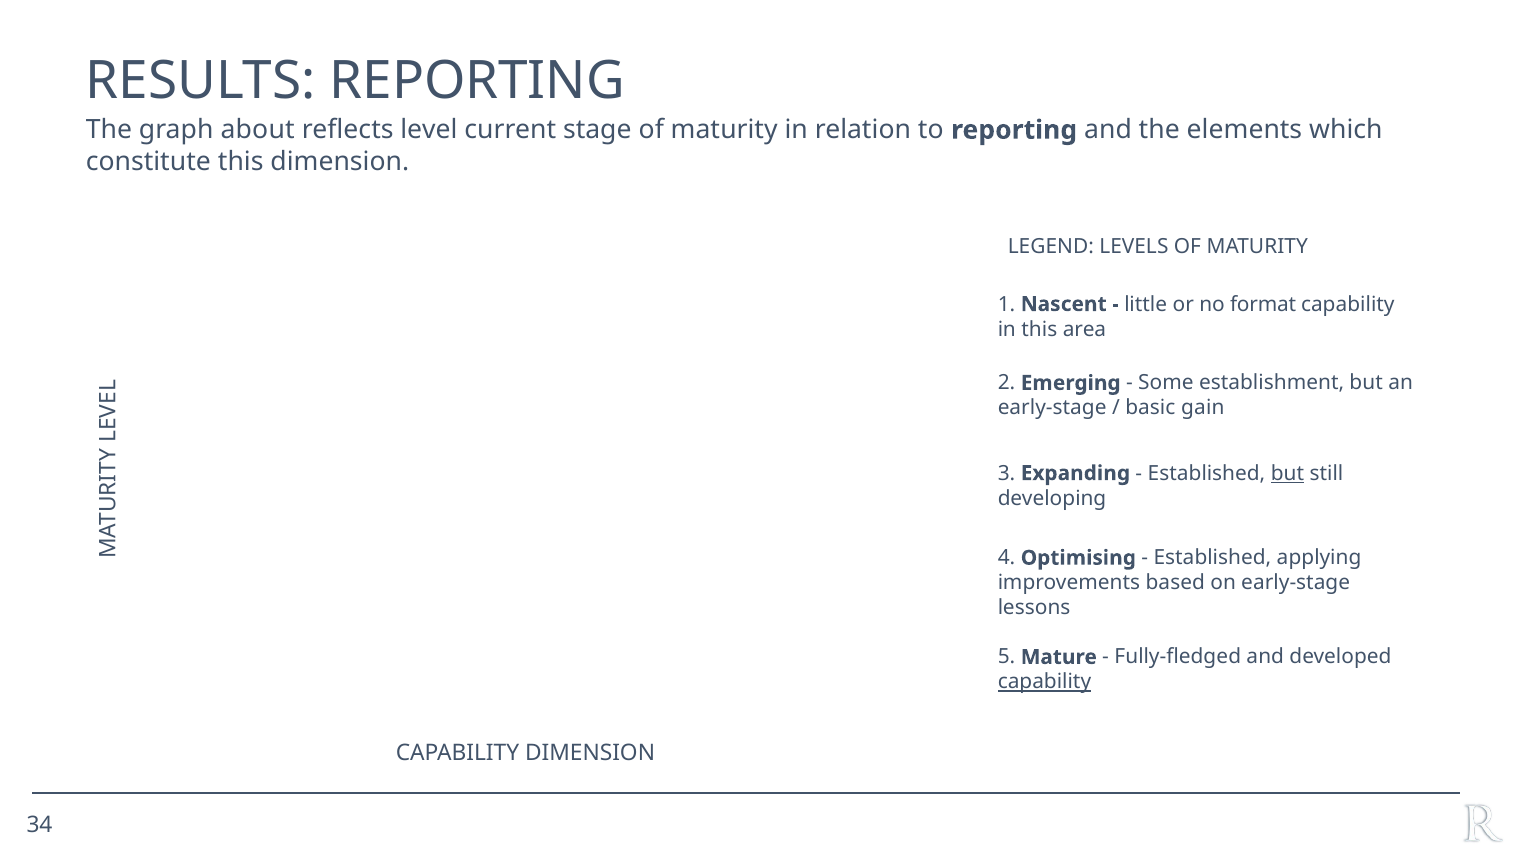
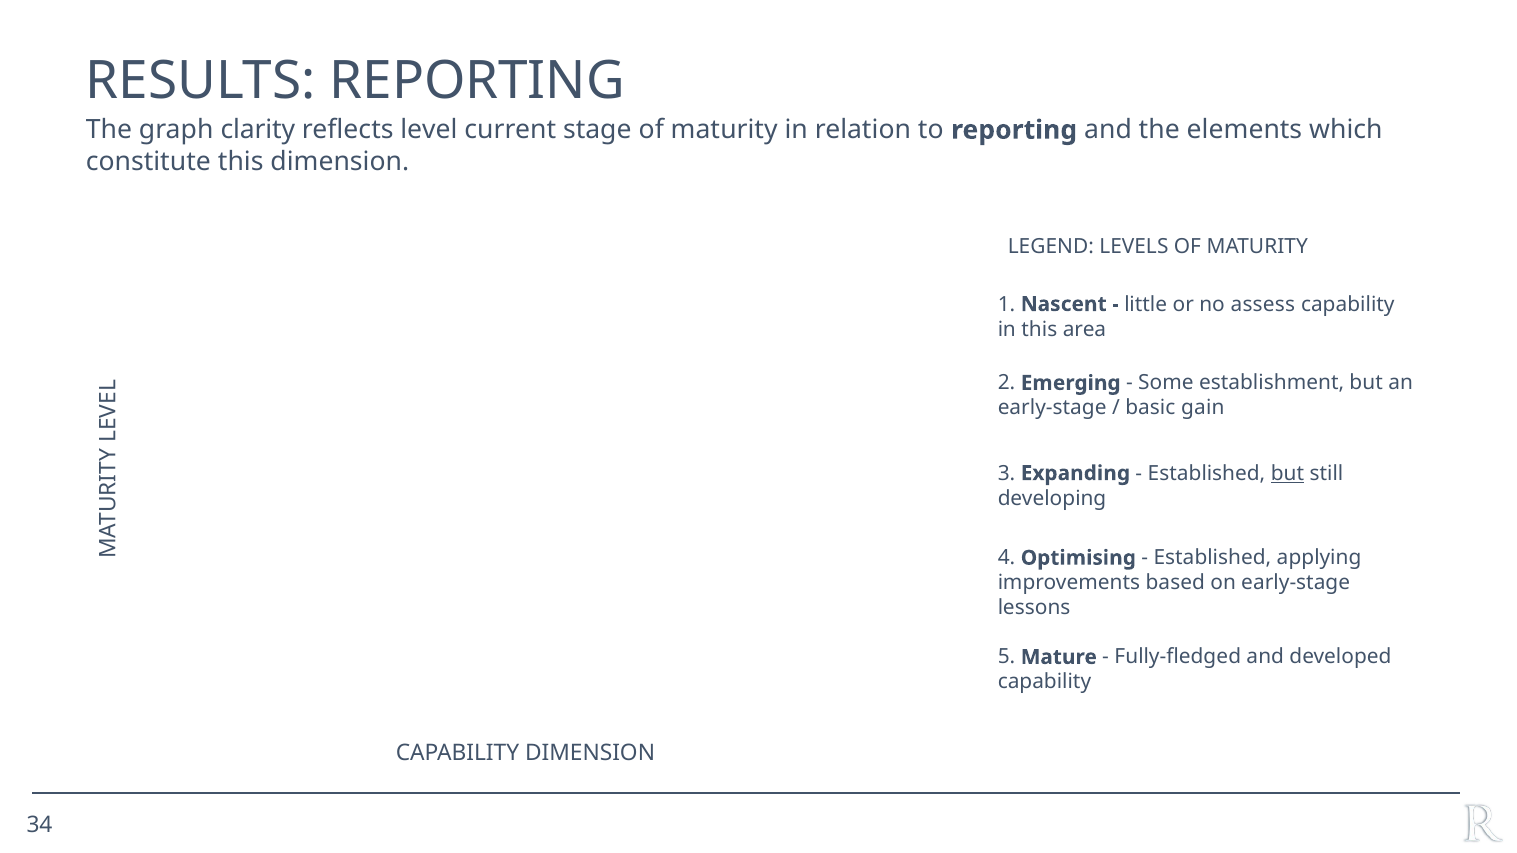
about: about -> clarity
format: format -> assess
capability at (1044, 682) underline: present -> none
